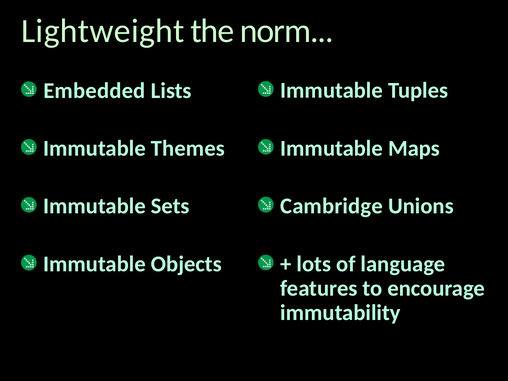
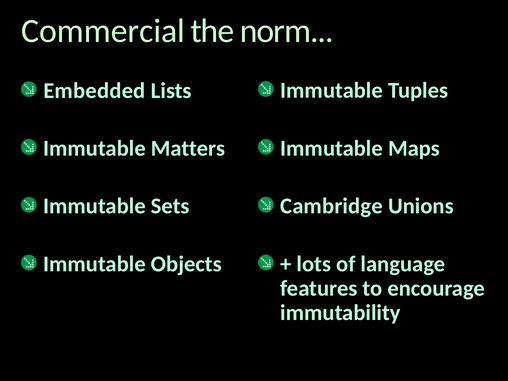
Lightweight: Lightweight -> Commercial
Themes: Themes -> Matters
